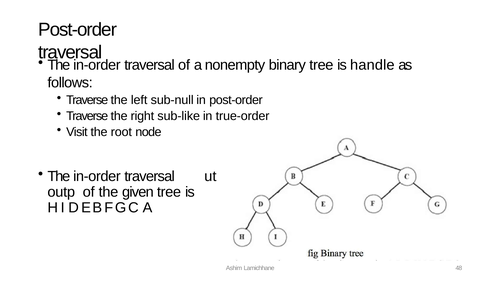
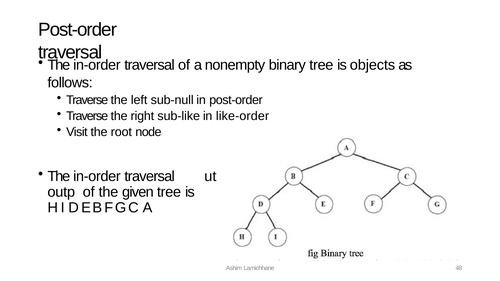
handle: handle -> objects
true-order: true-order -> like-order
